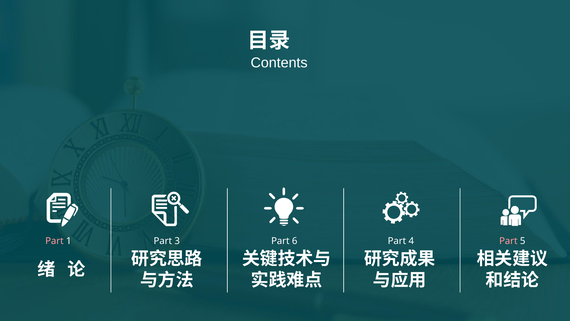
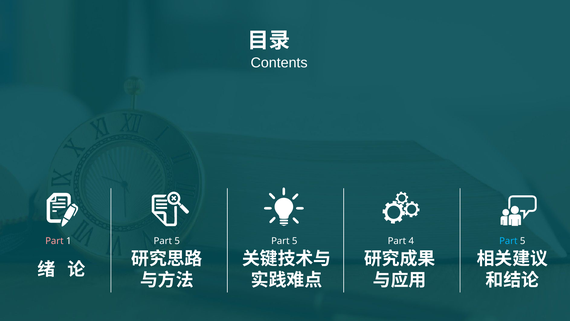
1 Part 3: 3 -> 5
6 at (295, 241): 6 -> 5
Part at (508, 241) colour: pink -> light blue
